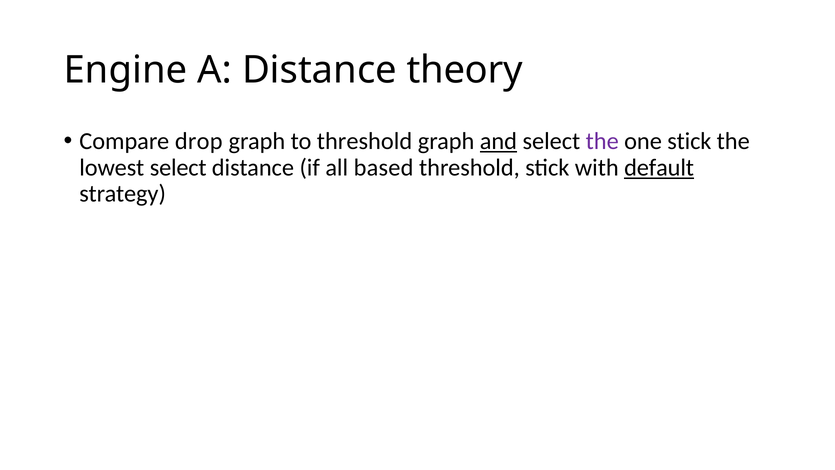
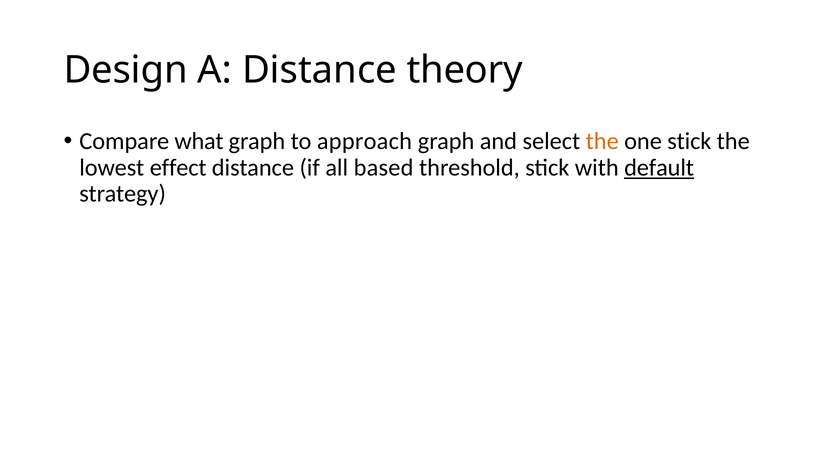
Engine: Engine -> Design
drop: drop -> what
to threshold: threshold -> approach
and underline: present -> none
the at (602, 141) colour: purple -> orange
lowest select: select -> effect
